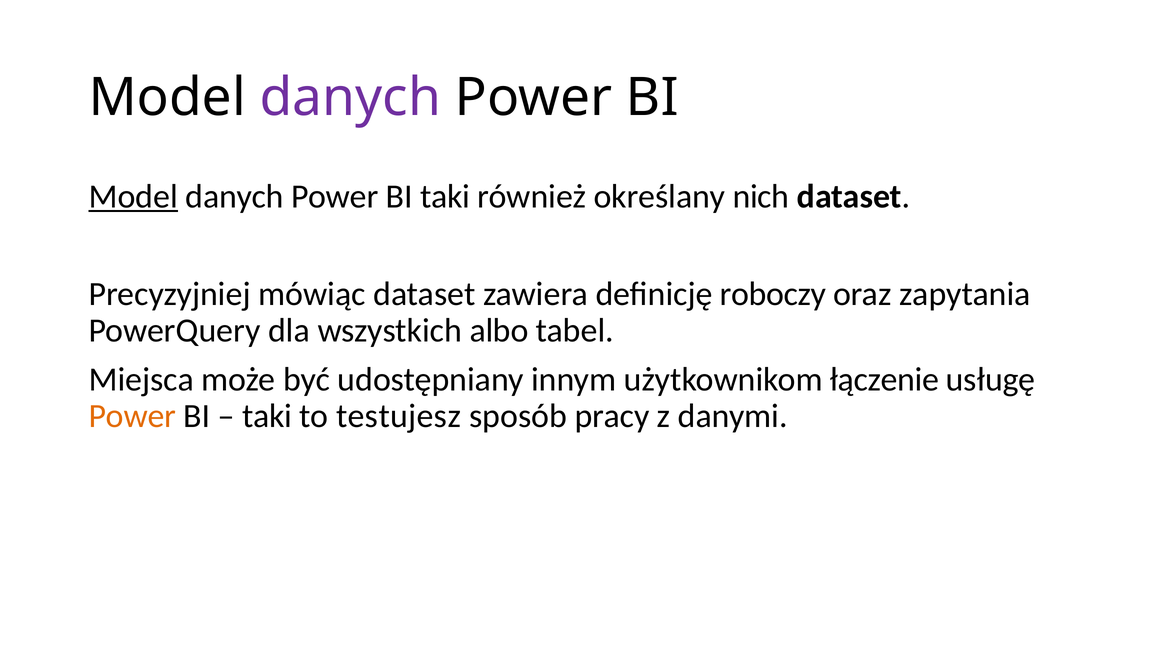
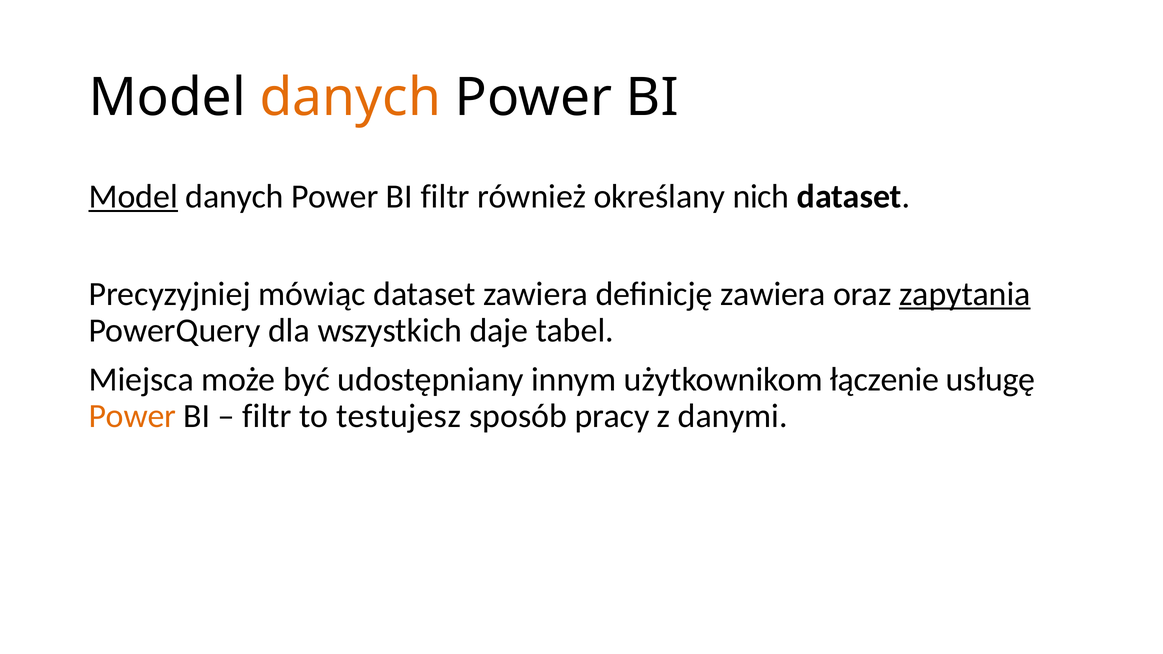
danych at (350, 98) colour: purple -> orange
BI taki: taki -> filtr
definicję roboczy: roboczy -> zawiera
zapytania underline: none -> present
albo: albo -> daje
taki at (267, 416): taki -> filtr
